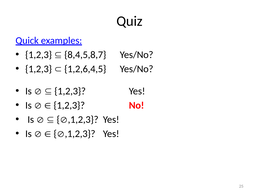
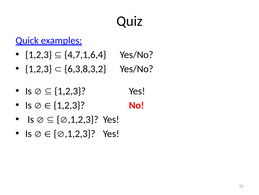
8,4,5,8,7: 8,4,5,8,7 -> 4,7,1,6,4
1,2,6,4,5: 1,2,6,4,5 -> 6,3,8,3,2
